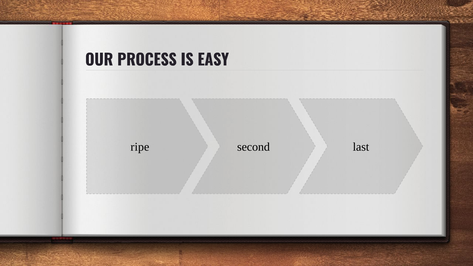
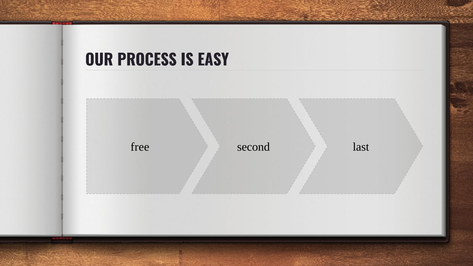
ripe: ripe -> free
